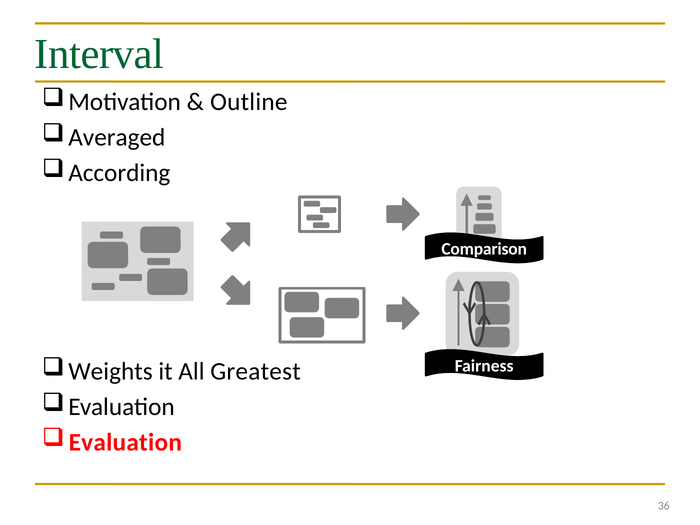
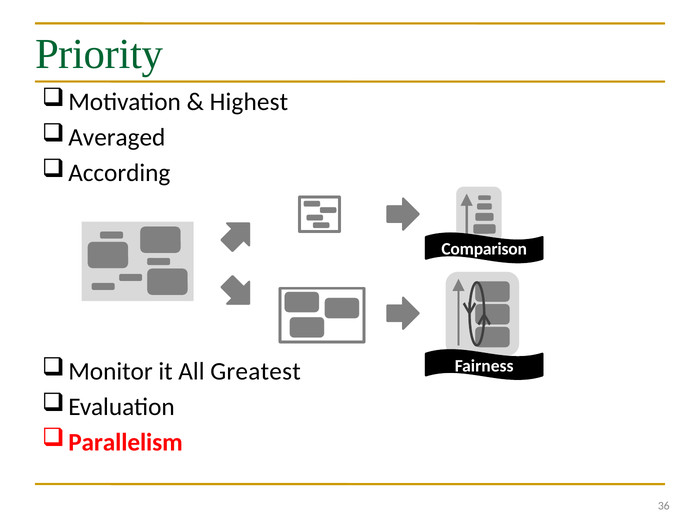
Interval: Interval -> Priority
Outline: Outline -> Highest
Weights: Weights -> Monitor
Evaluation at (125, 442): Evaluation -> Parallelism
